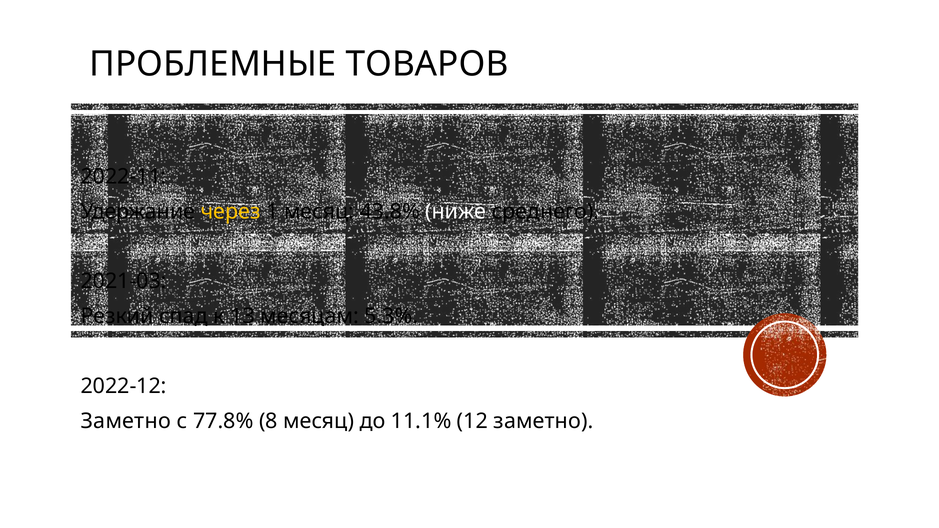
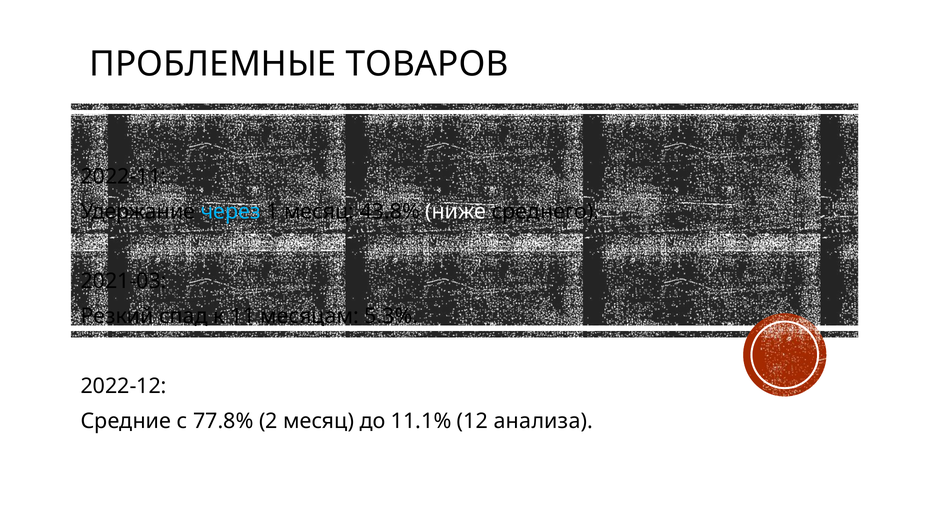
через colour: yellow -> light blue
13: 13 -> 11
Заметно at (126, 421): Заметно -> Средние
8: 8 -> 2
12 заметно: заметно -> анализа
